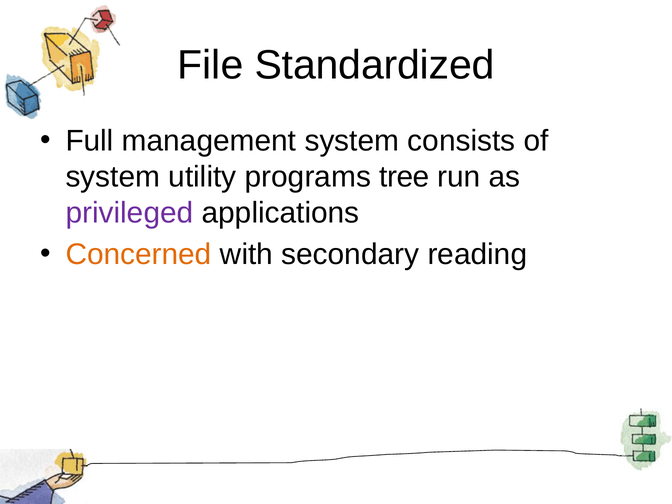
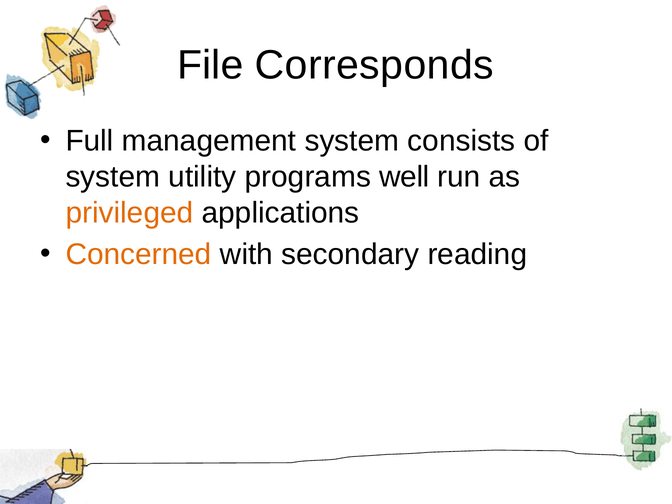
Standardized: Standardized -> Corresponds
tree: tree -> well
privileged colour: purple -> orange
